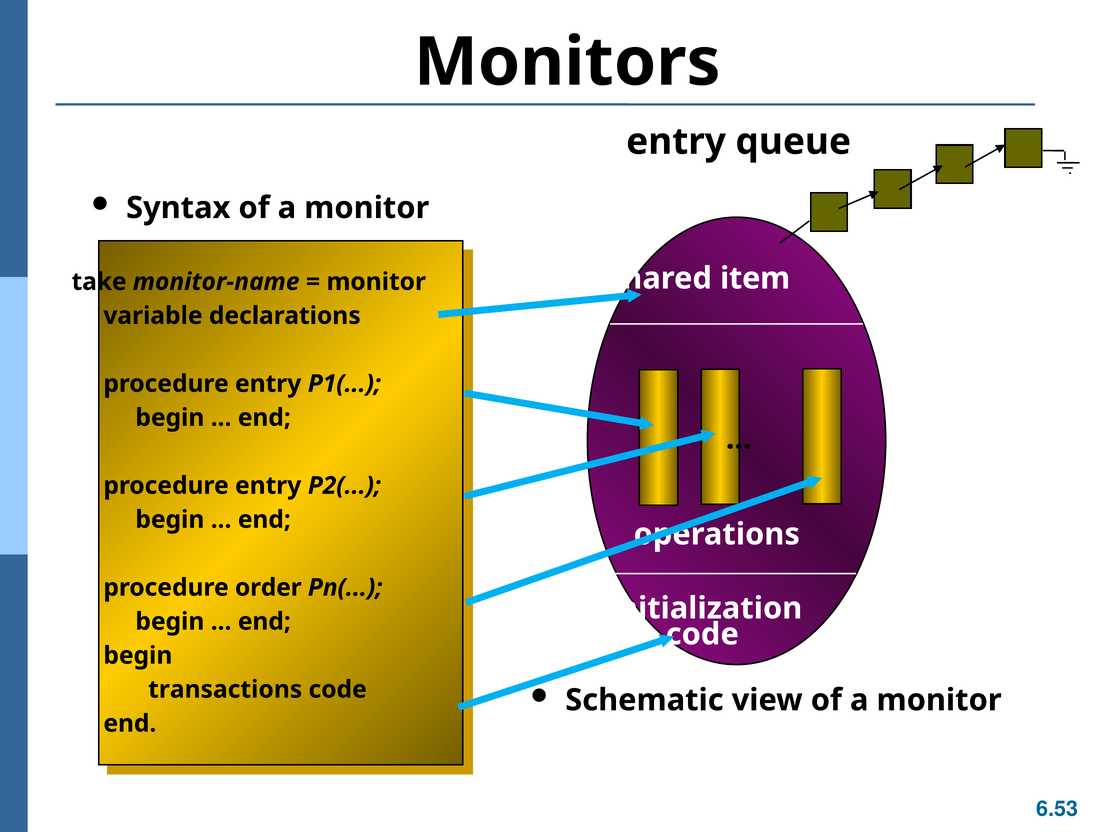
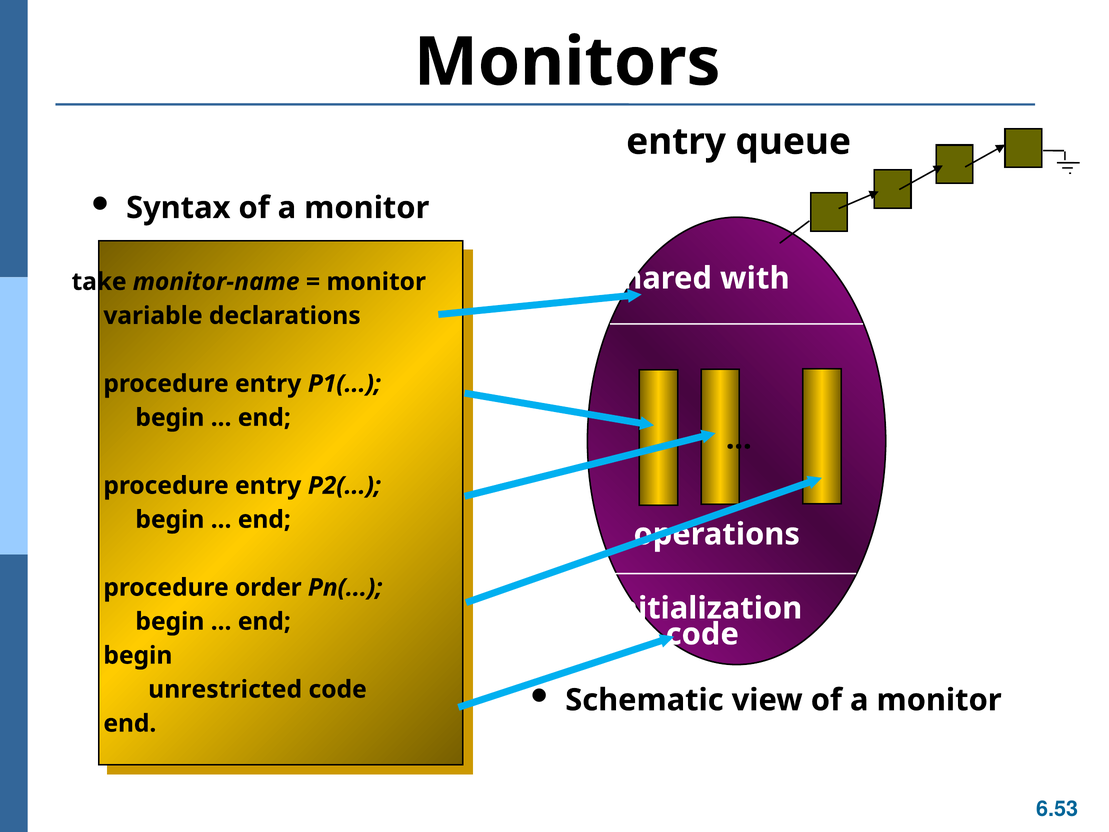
item: item -> with
transactions: transactions -> unrestricted
